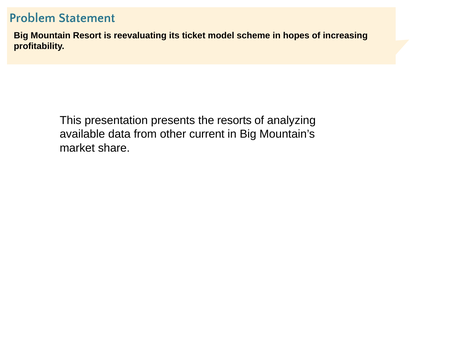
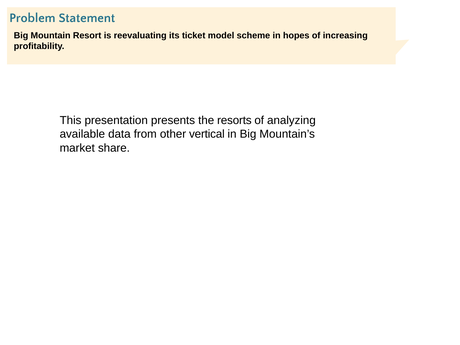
current: current -> vertical
